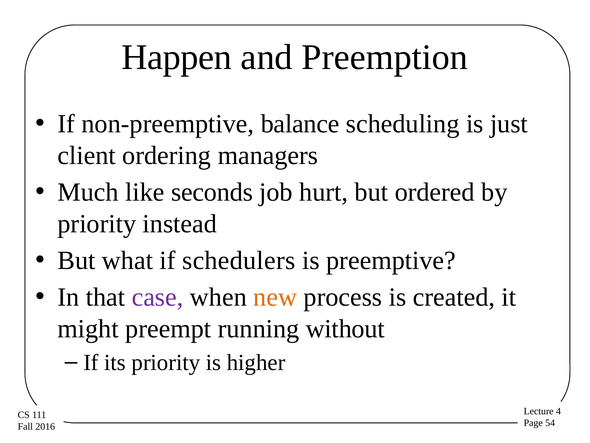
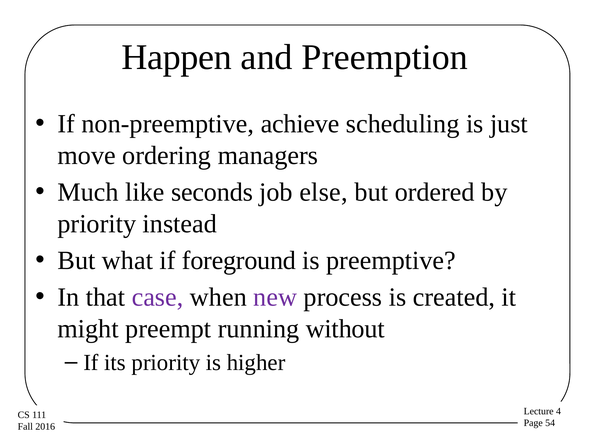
balance: balance -> achieve
client: client -> move
hurt: hurt -> else
schedulers: schedulers -> foreground
new colour: orange -> purple
